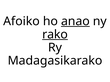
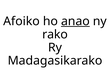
rako underline: present -> none
